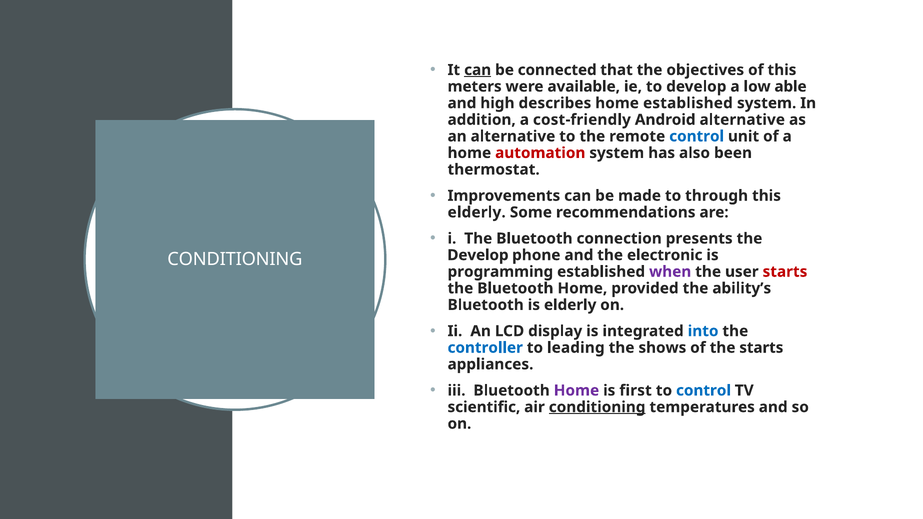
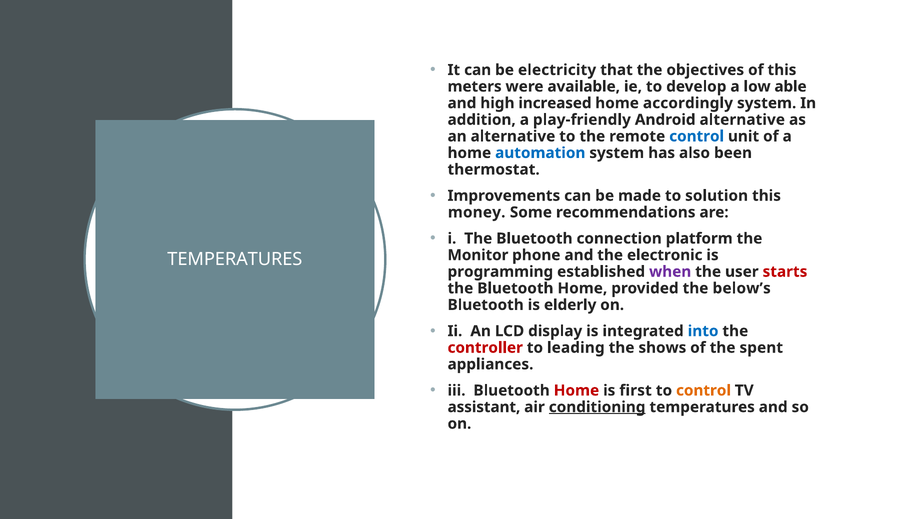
can at (478, 70) underline: present -> none
connected: connected -> electricity
describes: describes -> increased
home established: established -> accordingly
cost-friendly: cost-friendly -> play-friendly
automation colour: red -> blue
through: through -> solution
elderly at (477, 212): elderly -> money
presents: presents -> platform
Develop at (478, 255): Develop -> Monitor
CONDITIONING at (235, 259): CONDITIONING -> TEMPERATURES
ability’s: ability’s -> below’s
controller colour: blue -> red
the starts: starts -> spent
Home at (576, 391) colour: purple -> red
control at (703, 391) colour: blue -> orange
scientific: scientific -> assistant
